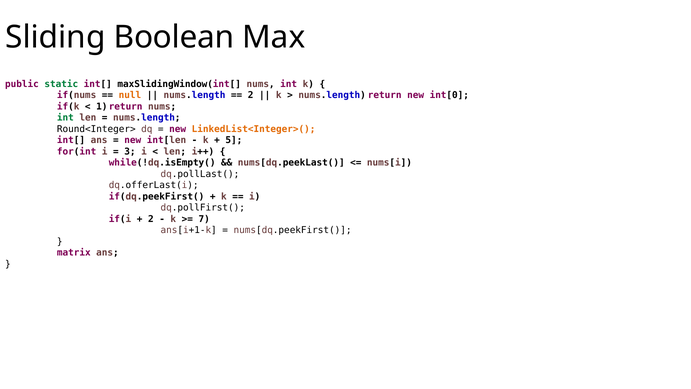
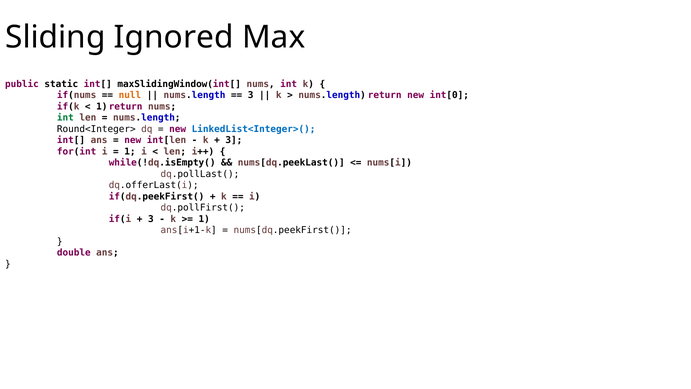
Boolean: Boolean -> Ignored
static colour: green -> black
2 at (251, 95): 2 -> 3
LinkedList<Integer>( colour: orange -> blue
5 at (234, 140): 5 -> 3
3 at (130, 151): 3 -> 1
2 at (151, 219): 2 -> 3
7 at (204, 219): 7 -> 1
matrix: matrix -> double
